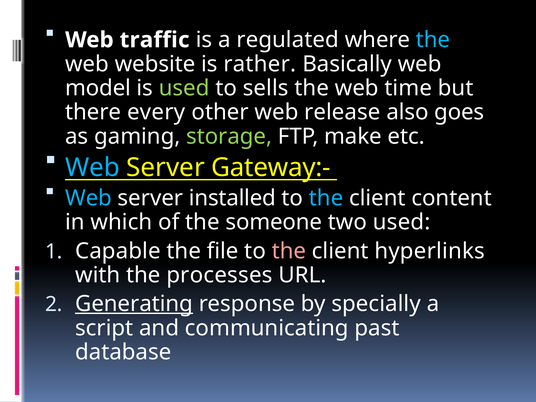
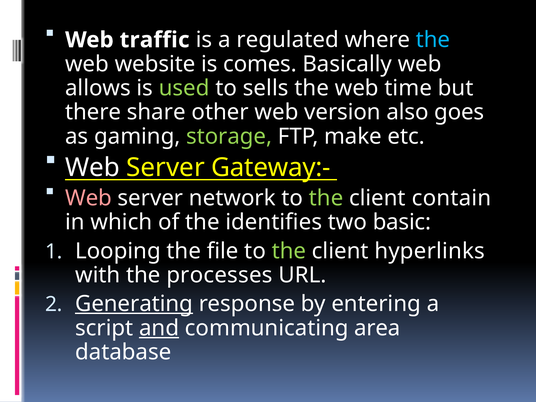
rather: rather -> comes
model: model -> allows
every: every -> share
release: release -> version
Web at (92, 168) colour: light blue -> white
Web at (89, 198) colour: light blue -> pink
installed: installed -> network
the at (326, 198) colour: light blue -> light green
content: content -> contain
someone: someone -> identifies
two used: used -> basic
Capable: Capable -> Looping
the at (289, 251) colour: pink -> light green
specially: specially -> entering
and underline: none -> present
past: past -> area
